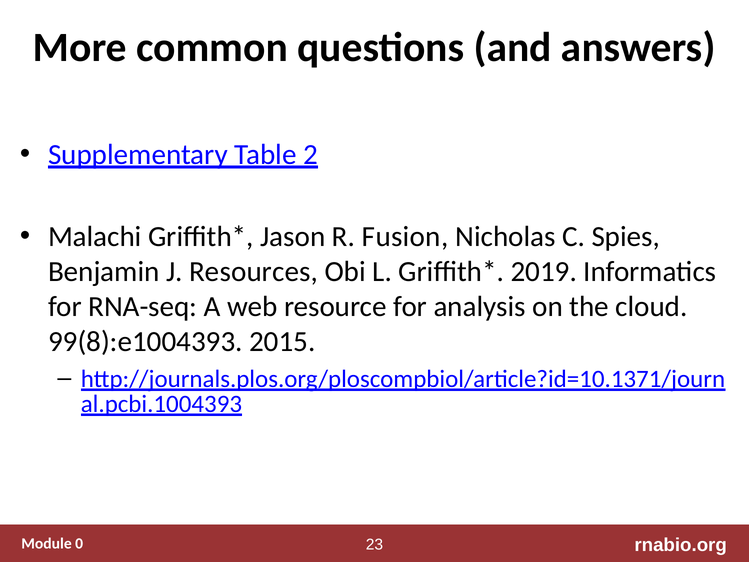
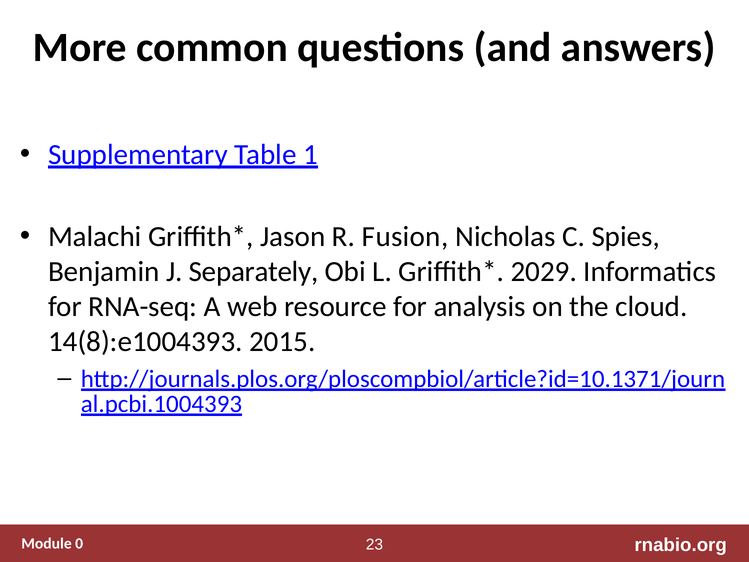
2: 2 -> 1
Resources: Resources -> Separately
2019: 2019 -> 2029
99(8):e1004393: 99(8):e1004393 -> 14(8):e1004393
